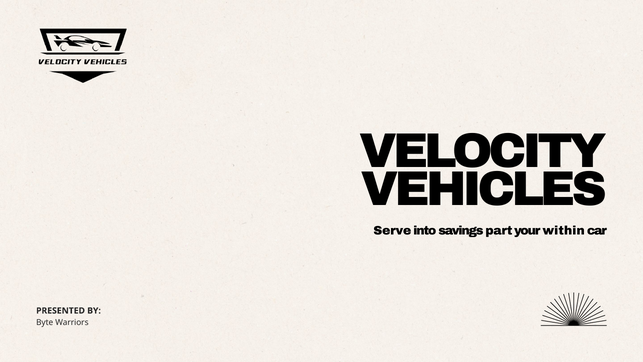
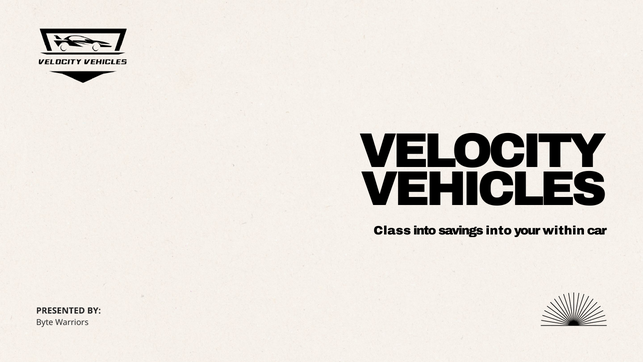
Serve: Serve -> Class
savings part: part -> into
